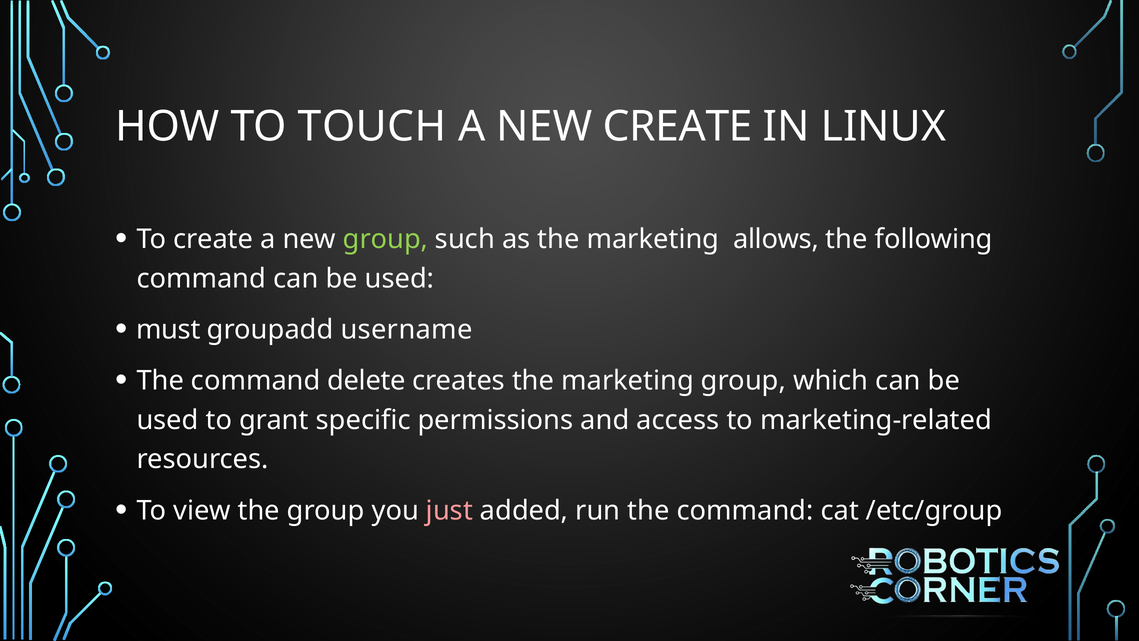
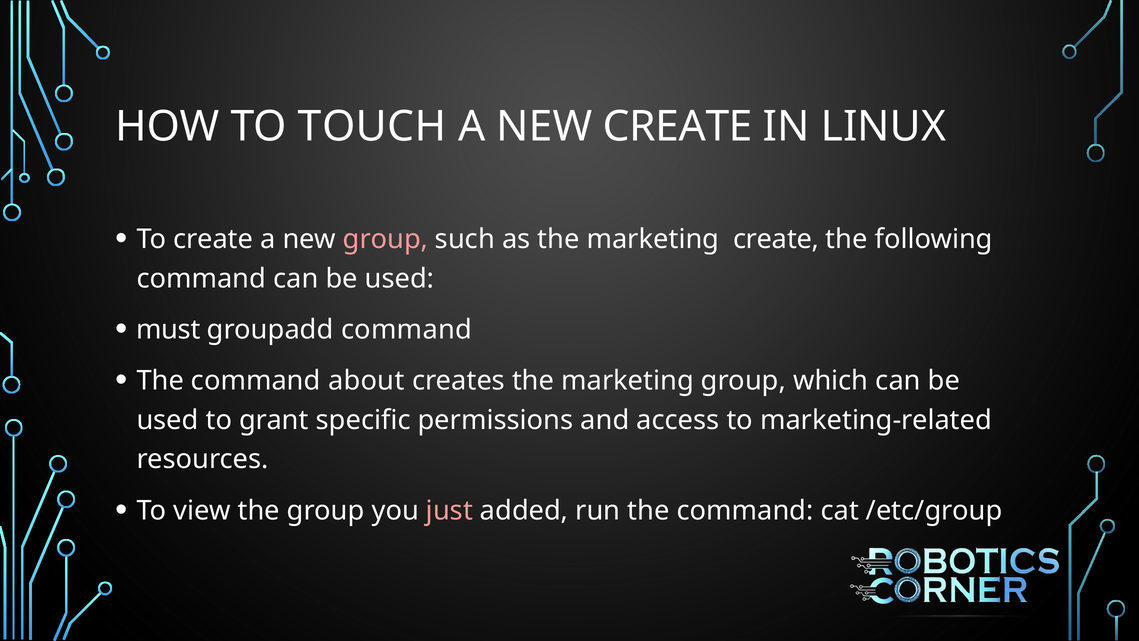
group at (385, 239) colour: light green -> pink
marketing allows: allows -> create
groupadd username: username -> command
delete: delete -> about
